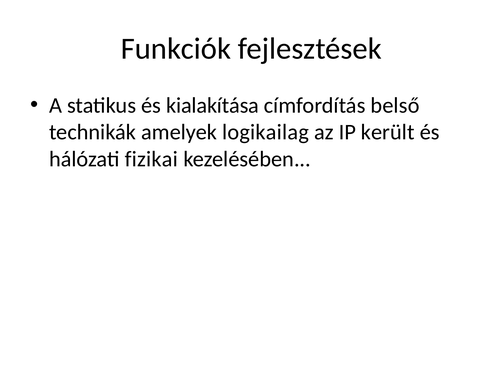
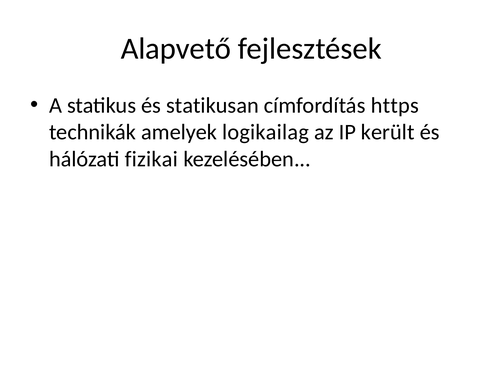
Funkciók: Funkciók -> Alapvető
kialakítása: kialakítása -> statikusan
belső: belső -> https
